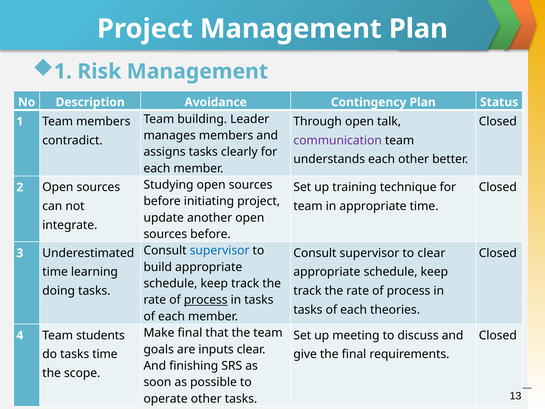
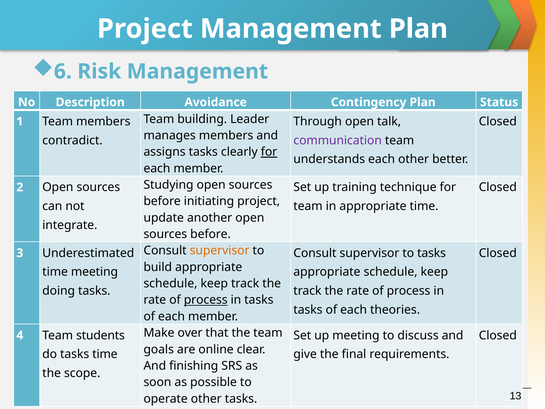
1 at (63, 71): 1 -> 6
for at (269, 152) underline: none -> present
supervisor at (220, 251) colour: blue -> orange
to clear: clear -> tasks
time learning: learning -> meeting
Make final: final -> over
inputs: inputs -> online
